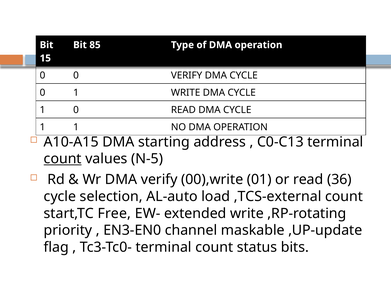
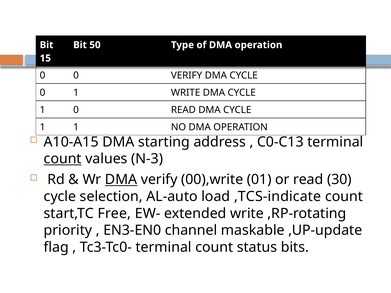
85: 85 -> 50
N-5: N-5 -> N-3
DMA at (121, 180) underline: none -> present
36: 36 -> 30
,TCS-external: ,TCS-external -> ,TCS-indicate
